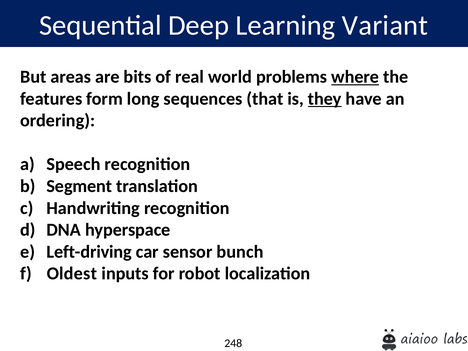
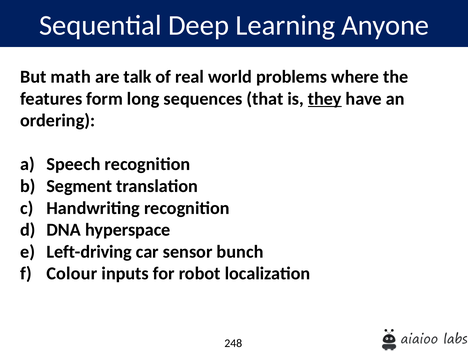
Variant: Variant -> Anyone
areas: areas -> math
bits: bits -> talk
where underline: present -> none
Oldest: Oldest -> Colour
